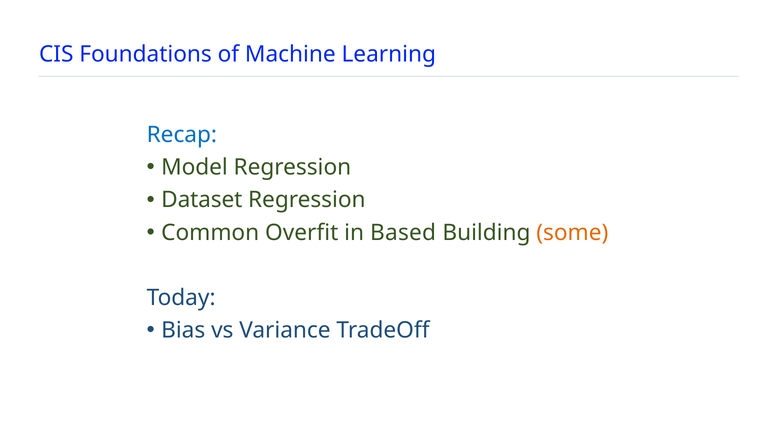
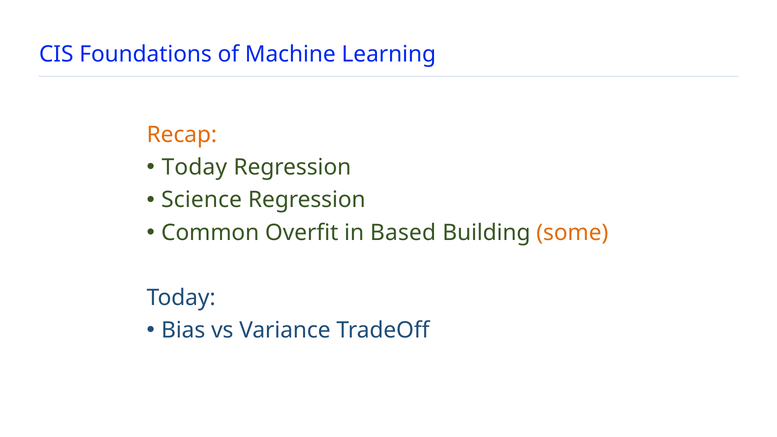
Recap colour: blue -> orange
Model at (195, 167): Model -> Today
Dataset: Dataset -> Science
